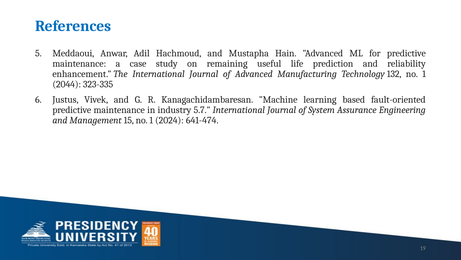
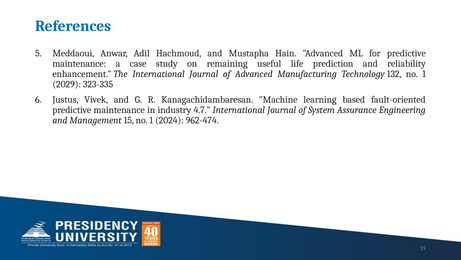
2044: 2044 -> 2029
5.7: 5.7 -> 4.7
641-474: 641-474 -> 962-474
